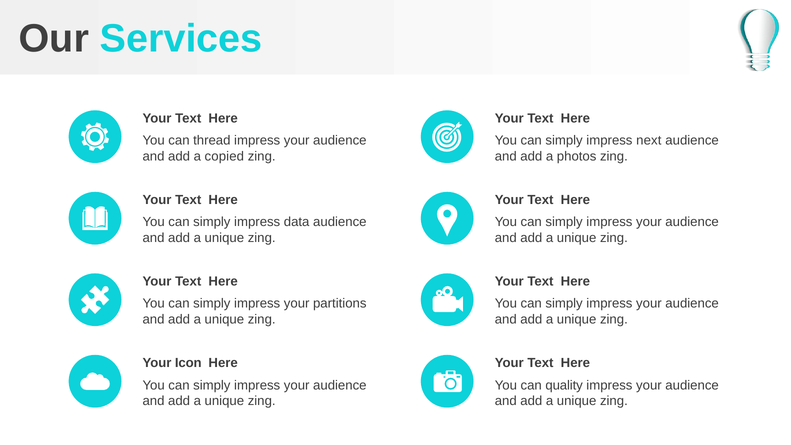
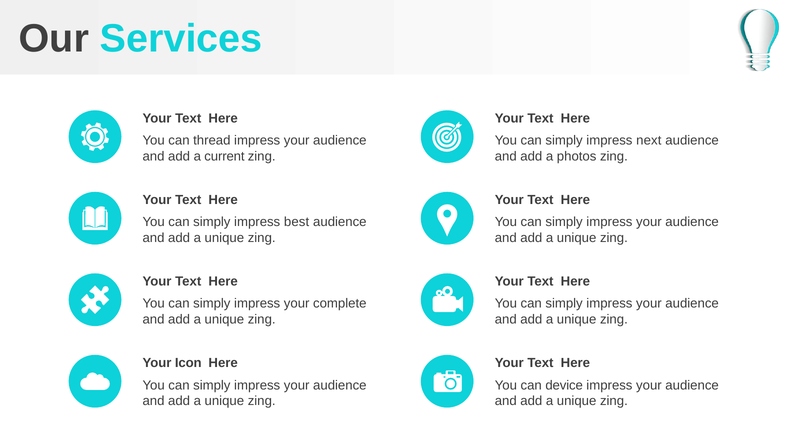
copied: copied -> current
data: data -> best
partitions: partitions -> complete
quality: quality -> device
